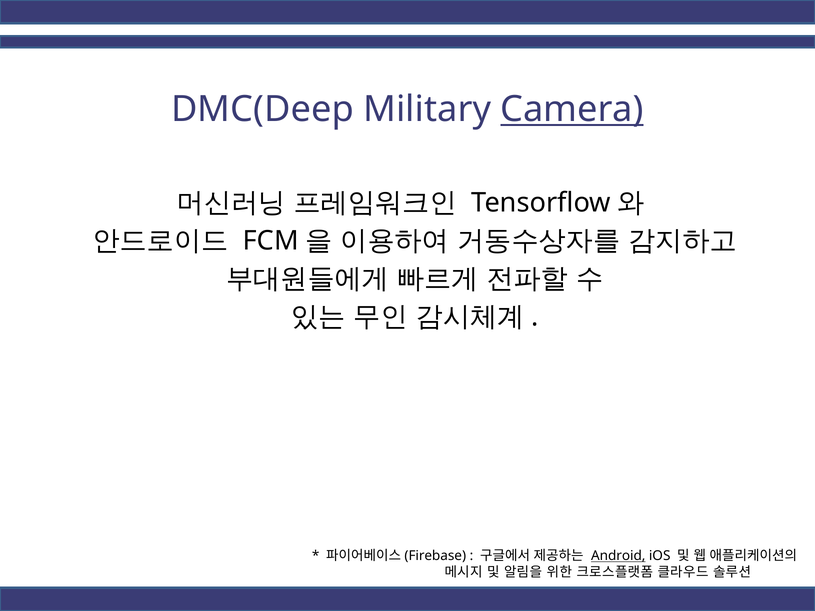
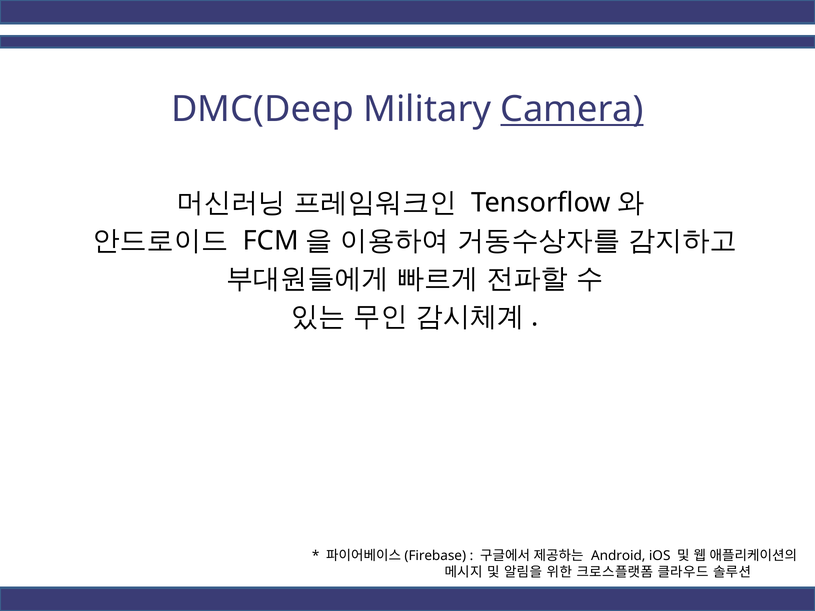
Android underline: present -> none
